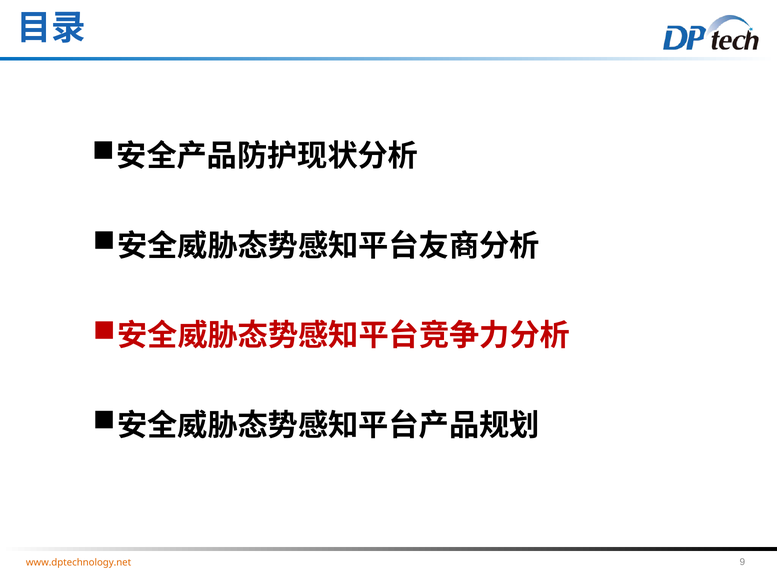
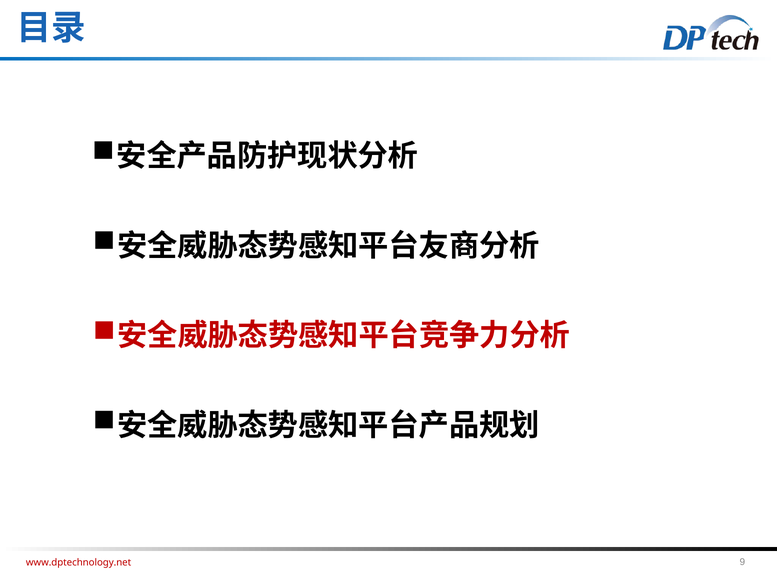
www.dptechnology.net colour: orange -> red
